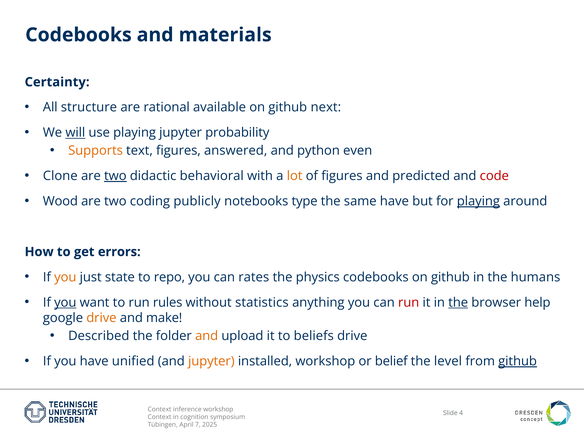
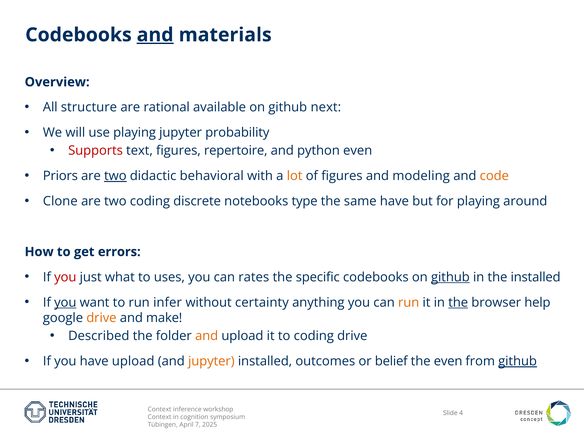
and at (155, 35) underline: none -> present
Certainty: Certainty -> Overview
will underline: present -> none
Supports colour: orange -> red
answered: answered -> repertoire
Clone: Clone -> Priors
predicted: predicted -> modeling
code colour: red -> orange
Wood: Wood -> Clone
publicly: publicly -> discrete
playing at (478, 201) underline: present -> none
you at (65, 277) colour: orange -> red
state: state -> what
repo: repo -> uses
physics: physics -> specific
github at (450, 277) underline: none -> present
the humans: humans -> installed
rules: rules -> infer
statistics: statistics -> certainty
run at (409, 302) colour: red -> orange
to beliefs: beliefs -> coding
have unified: unified -> upload
installed workshop: workshop -> outcomes
the level: level -> even
